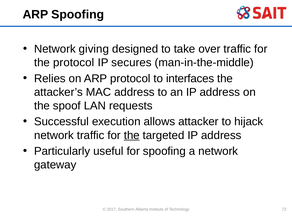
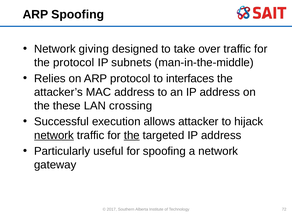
secures: secures -> subnets
spoof: spoof -> these
requests: requests -> crossing
network at (54, 135) underline: none -> present
